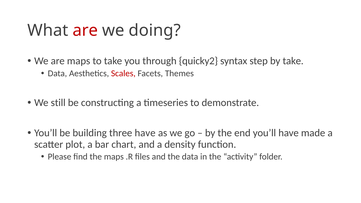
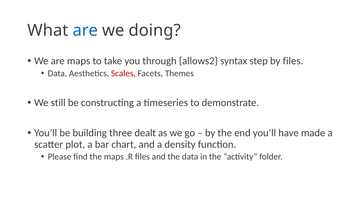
are at (85, 30) colour: red -> blue
quicky2: quicky2 -> allows2
by take: take -> files
three have: have -> dealt
